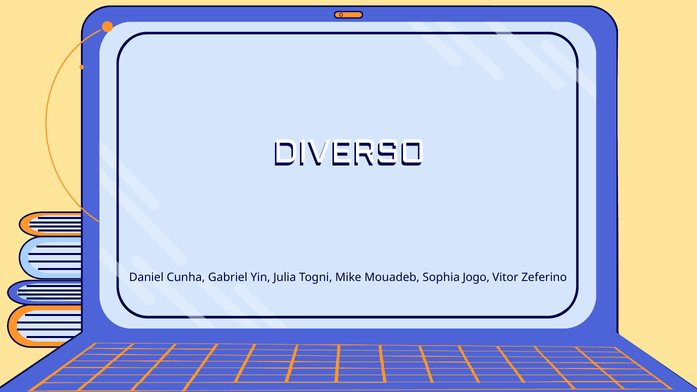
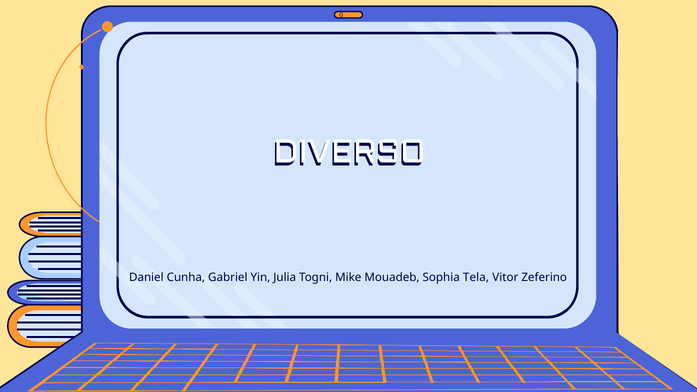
Jogo: Jogo -> Tela
